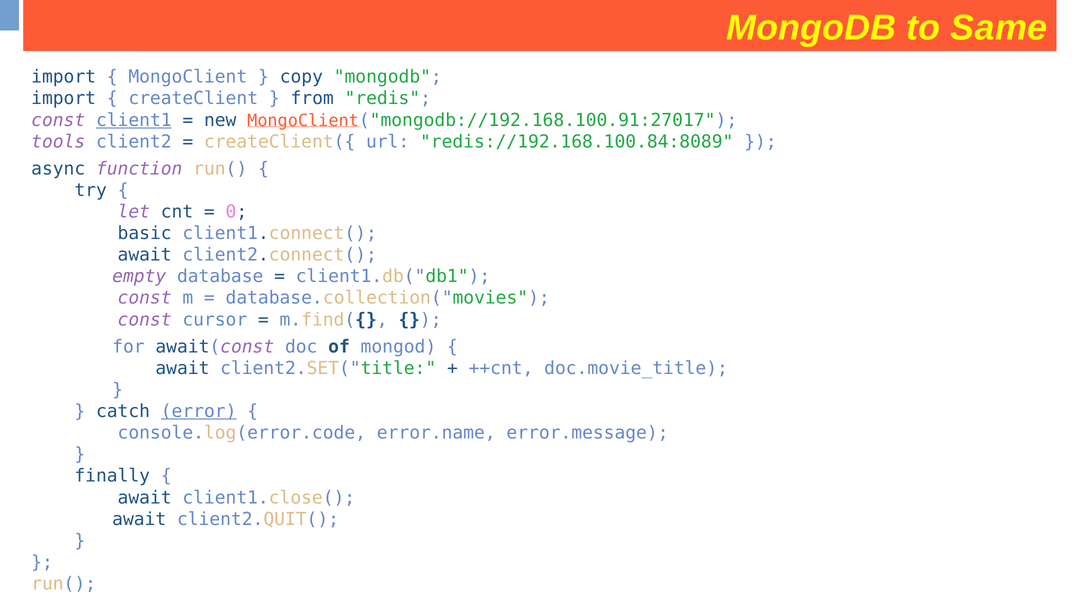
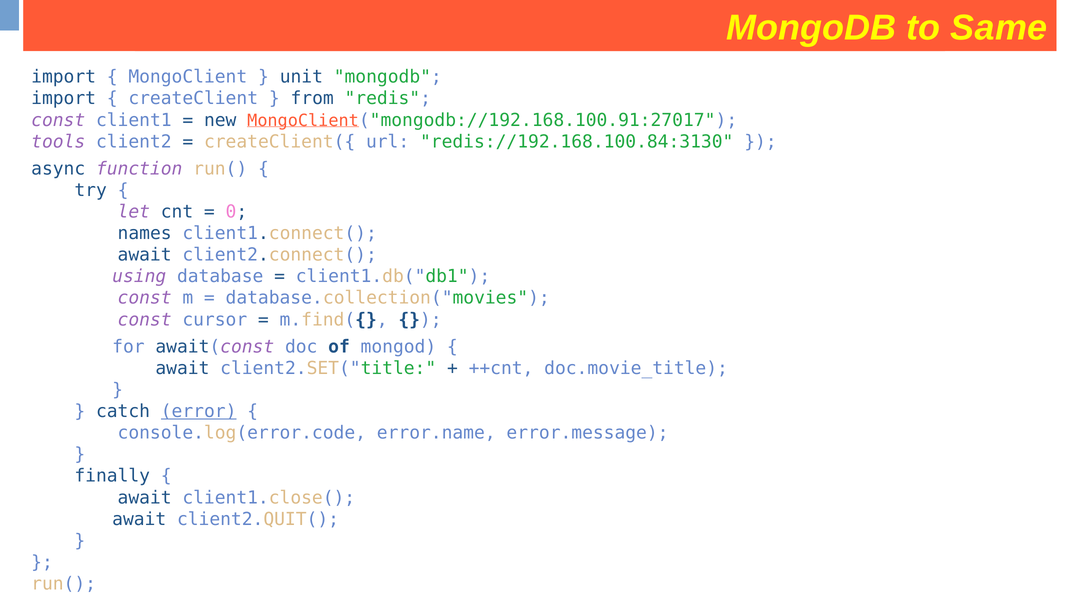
copy: copy -> unit
client1 underline: present -> none
redis://192.168.100.84:8089: redis://192.168.100.84:8089 -> redis://192.168.100.84:3130
basic: basic -> names
empty: empty -> using
